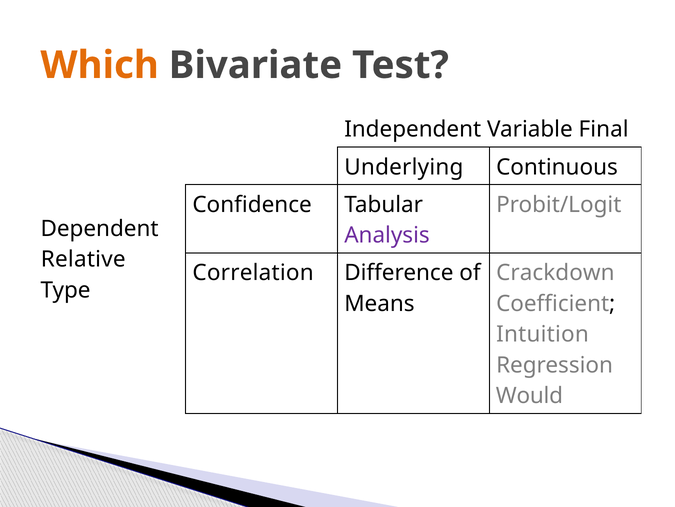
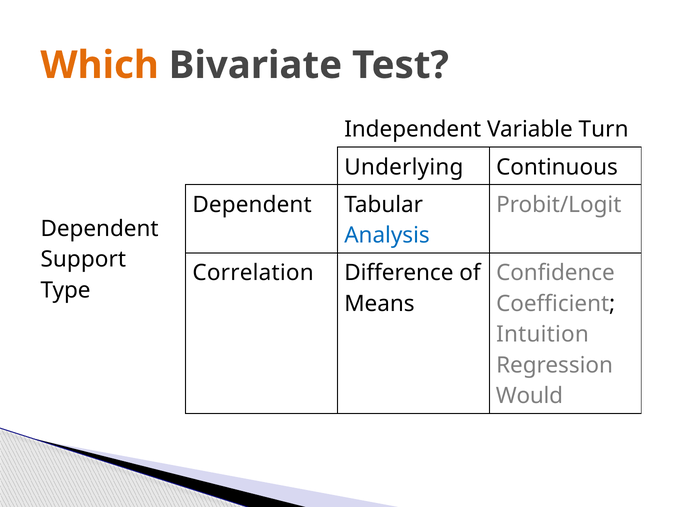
Final: Final -> Turn
Confidence at (252, 204): Confidence -> Dependent
Analysis colour: purple -> blue
Relative: Relative -> Support
Crackdown: Crackdown -> Confidence
